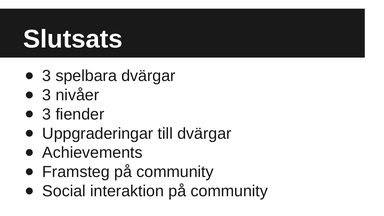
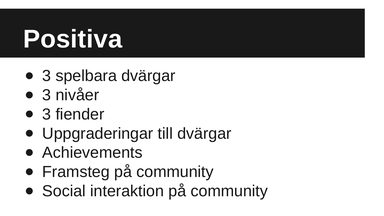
Slutsats: Slutsats -> Positiva
